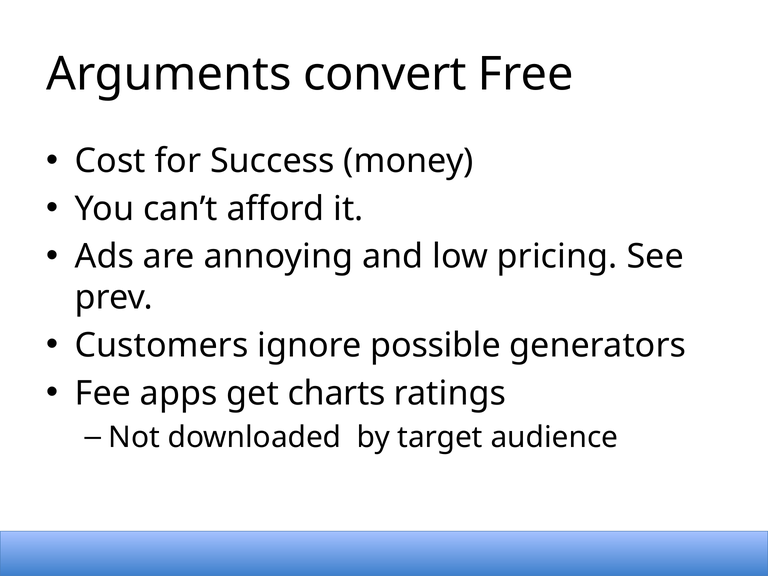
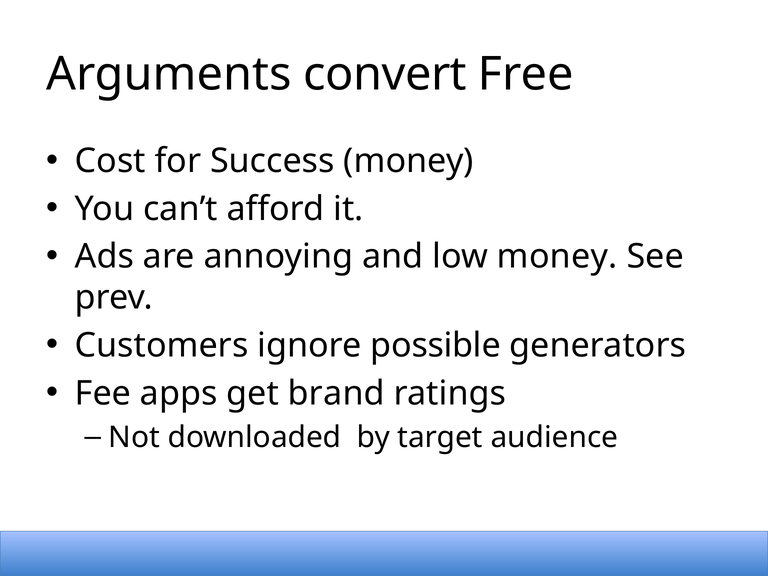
low pricing: pricing -> money
charts: charts -> brand
